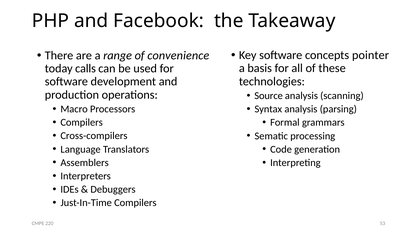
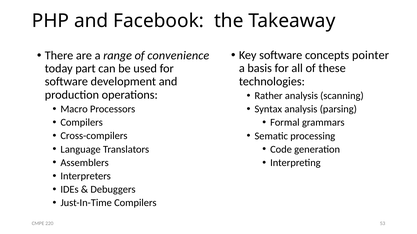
calls: calls -> part
Source: Source -> Rather
